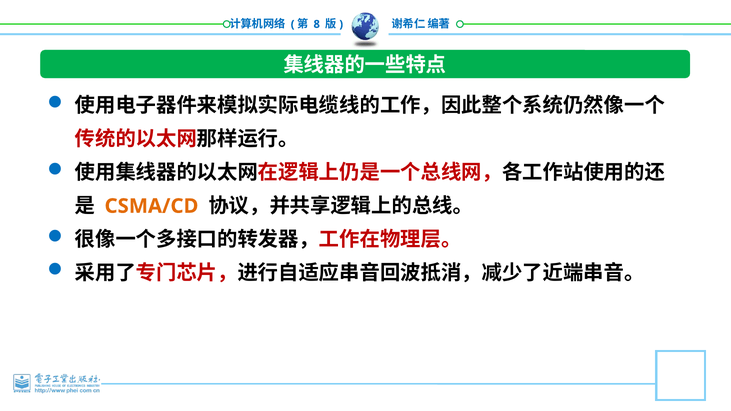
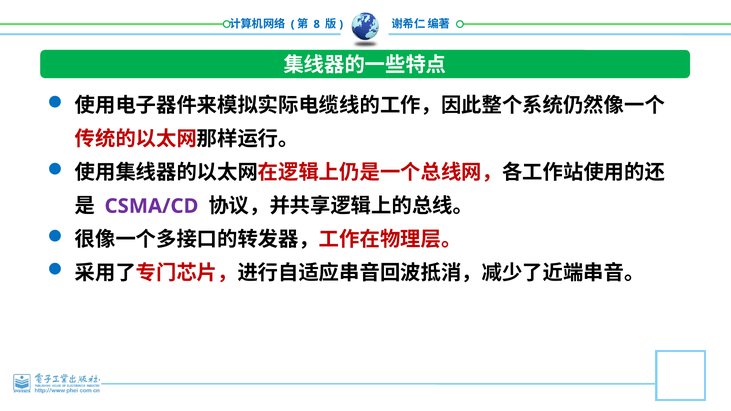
CSMA/CD colour: orange -> purple
